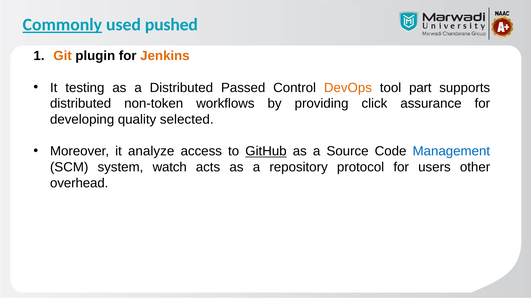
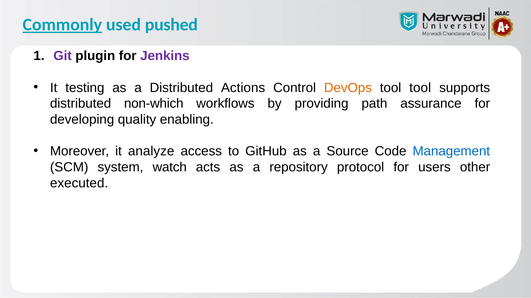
Git colour: orange -> purple
Jenkins colour: orange -> purple
Passed: Passed -> Actions
tool part: part -> tool
non-token: non-token -> non-which
click: click -> path
selected: selected -> enabling
GitHub underline: present -> none
overhead: overhead -> executed
